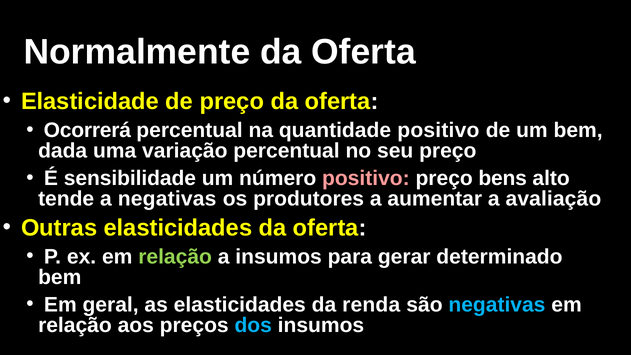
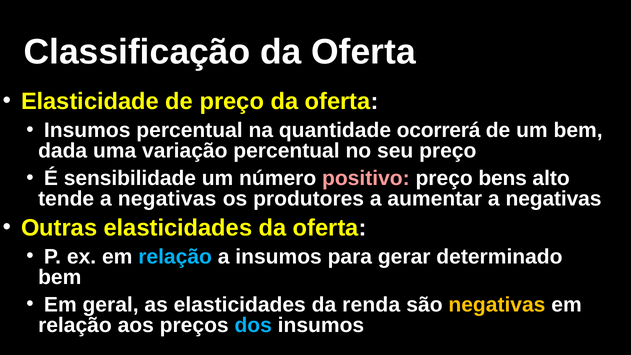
Normalmente: Normalmente -> Classificação
Ocorrerá at (87, 131): Ocorrerá -> Insumos
quantidade positivo: positivo -> ocorrerá
aumentar a avaliação: avaliação -> negativas
relação at (175, 257) colour: light green -> light blue
negativas at (497, 305) colour: light blue -> yellow
